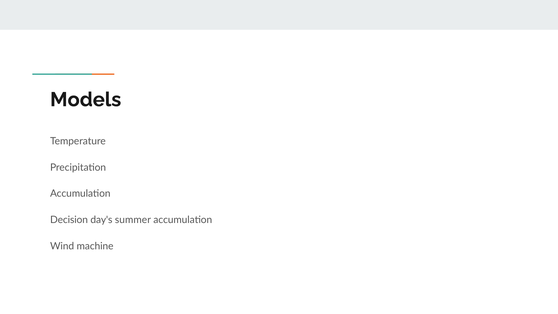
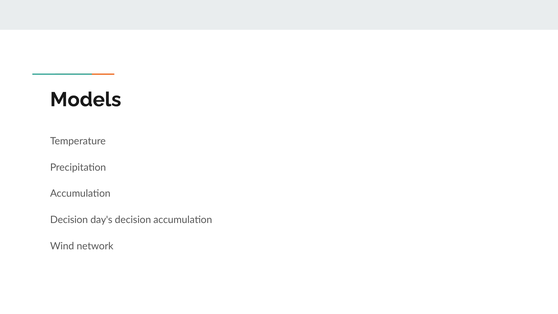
day's summer: summer -> decision
machine: machine -> network
